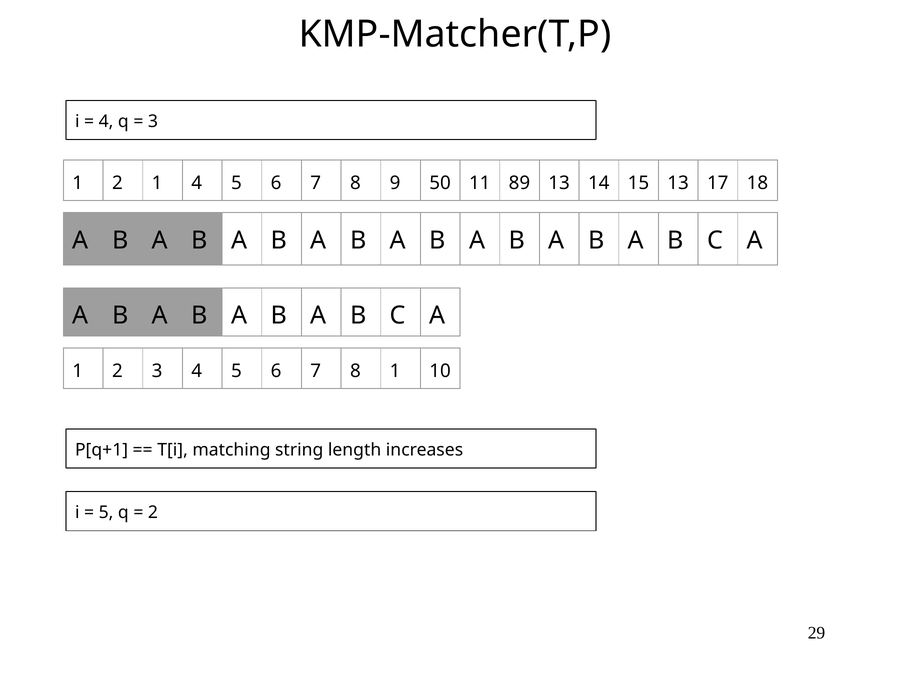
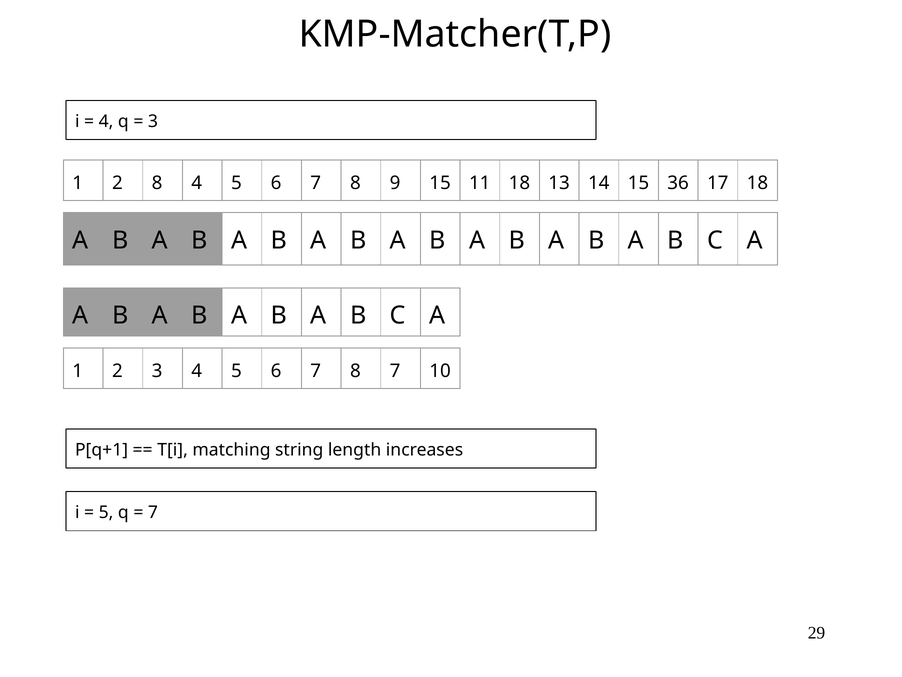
2 1: 1 -> 8
9 50: 50 -> 15
11 89: 89 -> 18
15 13: 13 -> 36
8 1: 1 -> 7
2 at (153, 512): 2 -> 7
